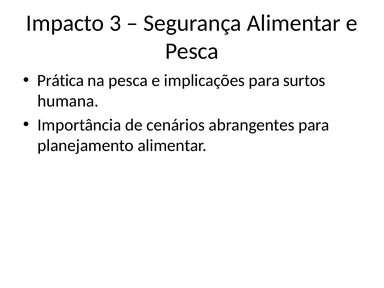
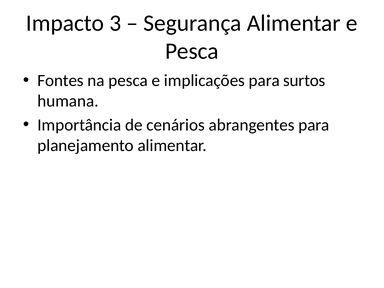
Prática: Prática -> Fontes
